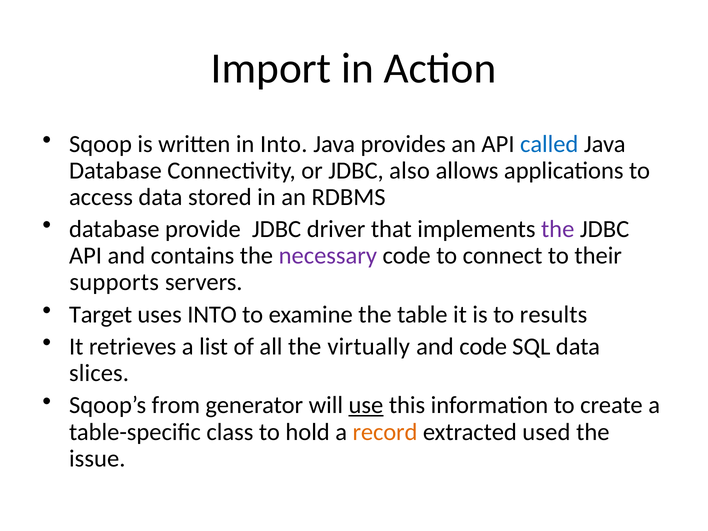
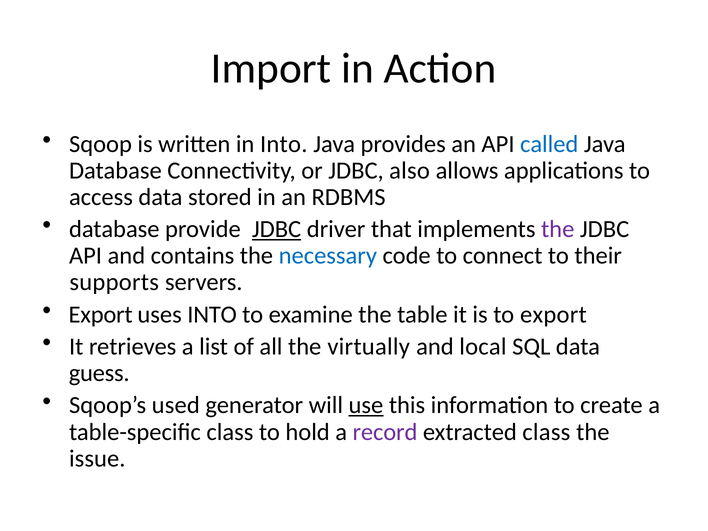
JDBC at (277, 229) underline: none -> present
necessary colour: purple -> blue
Target at (101, 314): Target -> Export
to results: results -> export
and code: code -> local
slices: slices -> guess
from: from -> used
record colour: orange -> purple
extracted used: used -> class
